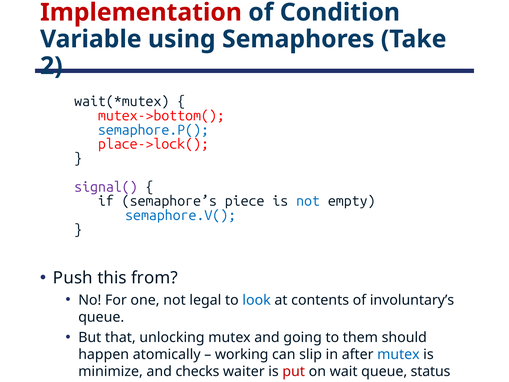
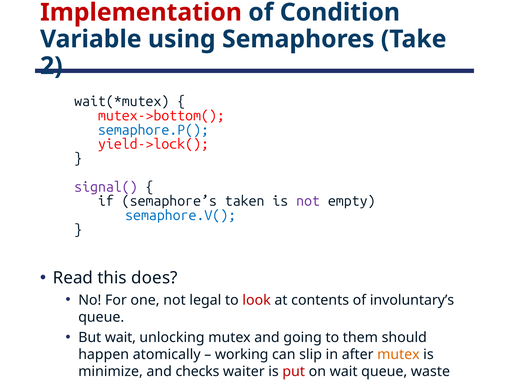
place->lock(: place->lock( -> yield->lock(
piece: piece -> taken
not at (308, 201) colour: blue -> purple
Push: Push -> Read
from: from -> does
look colour: blue -> red
But that: that -> wait
mutex at (398, 354) colour: blue -> orange
status: status -> waste
